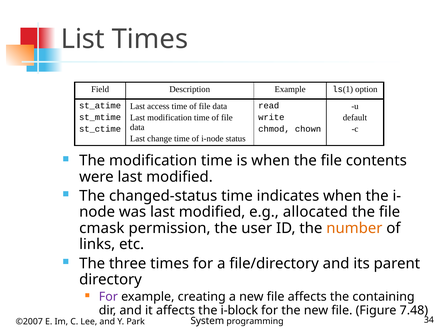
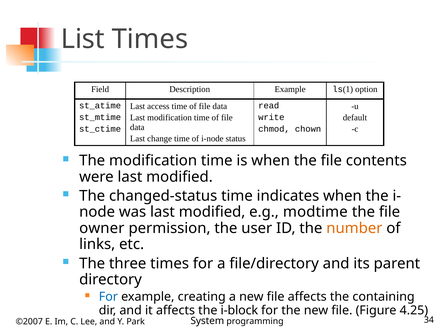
allocated: allocated -> modtime
cmask: cmask -> owner
For at (108, 297) colour: purple -> blue
7.48: 7.48 -> 4.25
